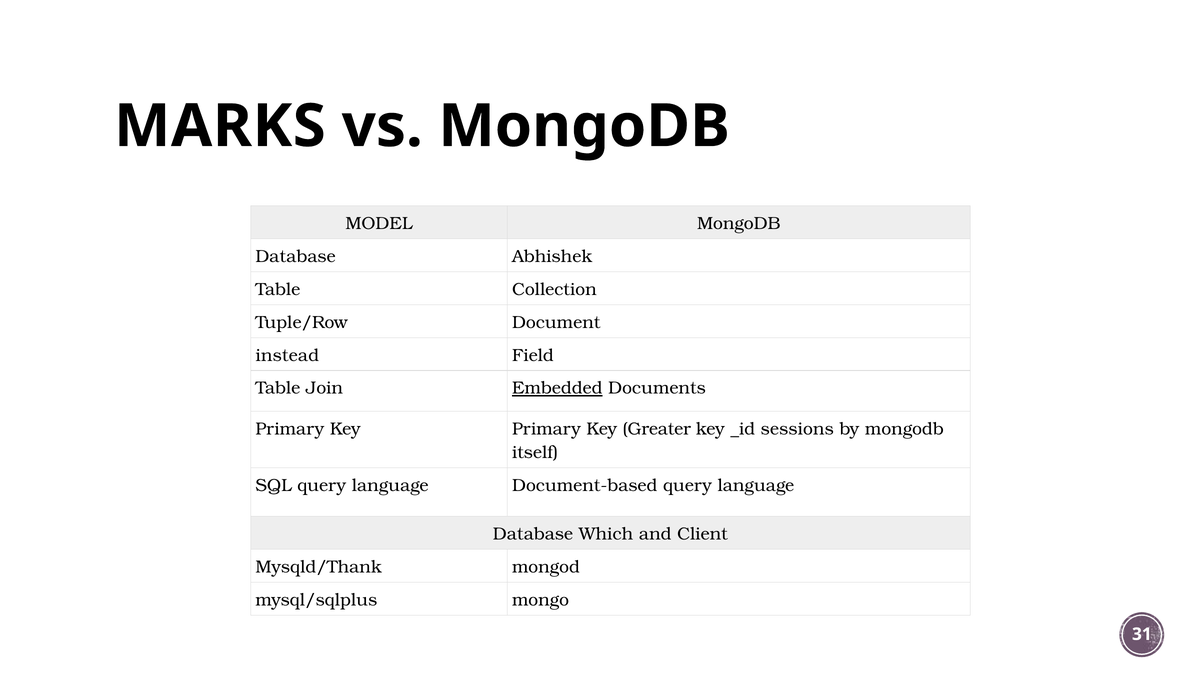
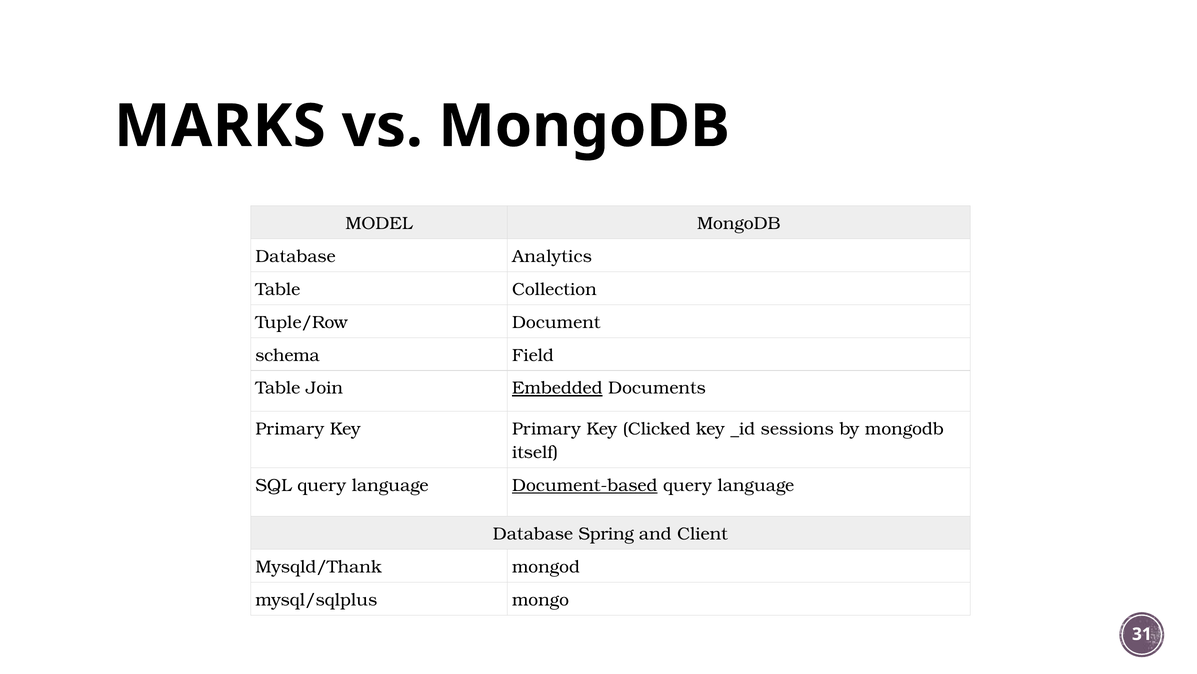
Abhishek: Abhishek -> Analytics
instead: instead -> schema
Greater: Greater -> Clicked
Document-based underline: none -> present
Which: Which -> Spring
